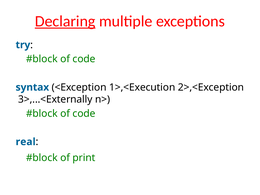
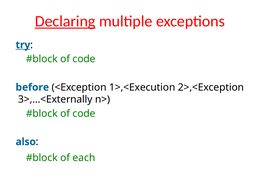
try underline: none -> present
syntax: syntax -> before
real: real -> also
print: print -> each
